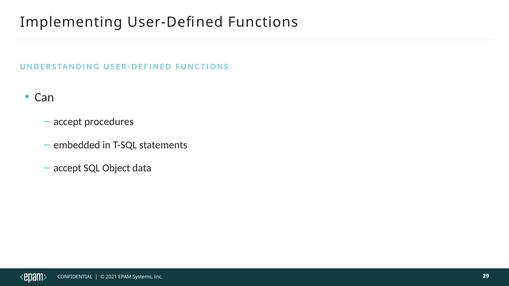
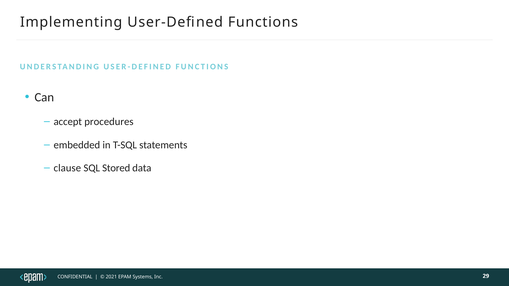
accept at (67, 168): accept -> clause
Object: Object -> Stored
